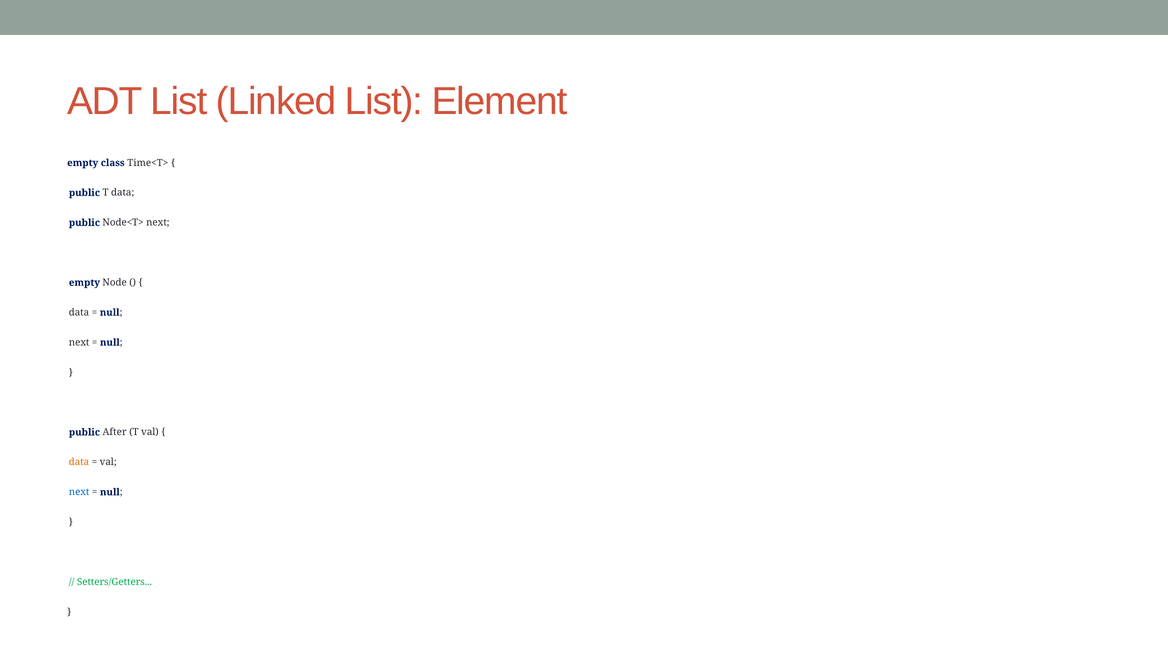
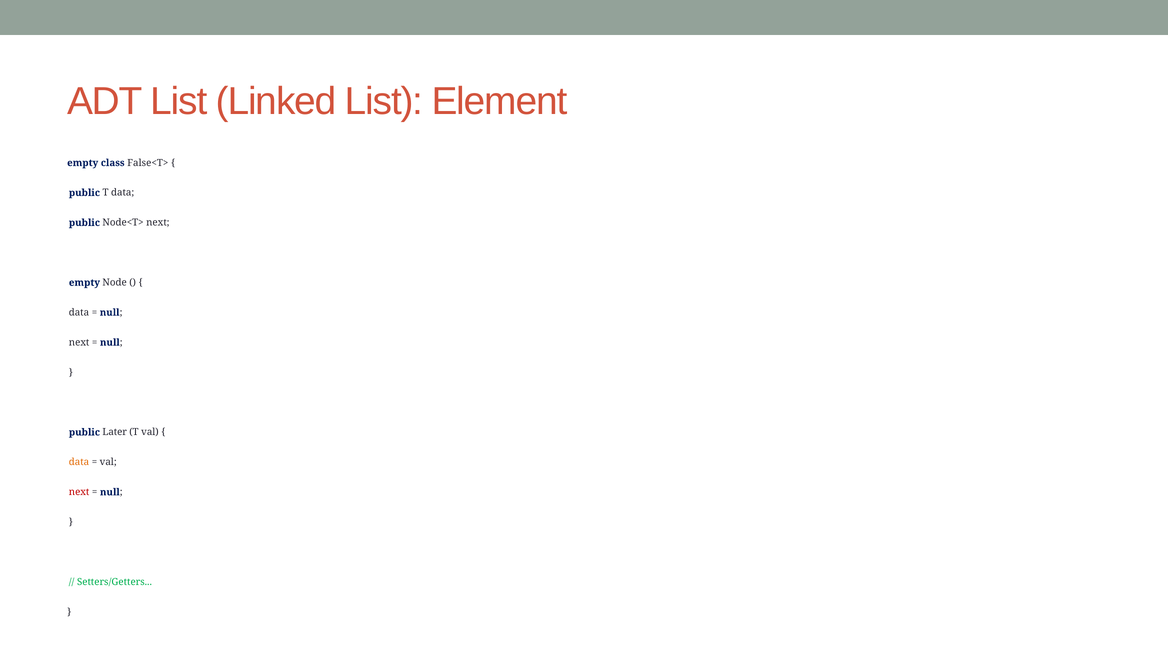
Time<T>: Time<T> -> False<T>
After: After -> Later
next at (79, 492) colour: blue -> red
